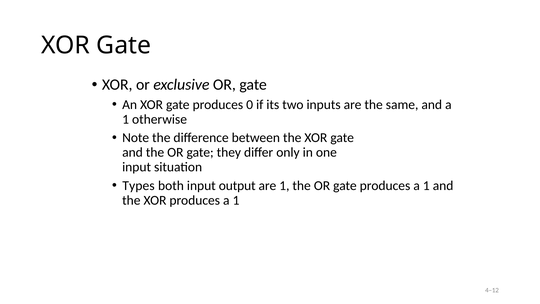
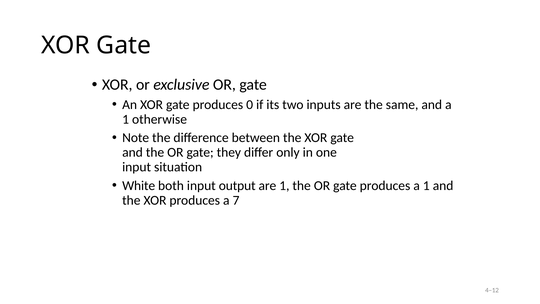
Types: Types -> White
XOR produces a 1: 1 -> 7
